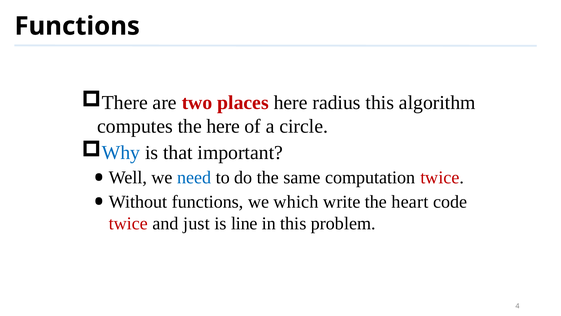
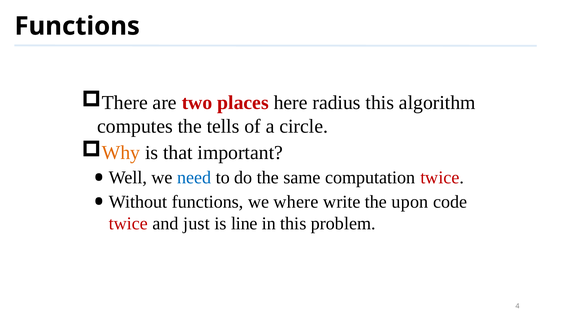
the here: here -> tells
Why colour: blue -> orange
which: which -> where
heart: heart -> upon
